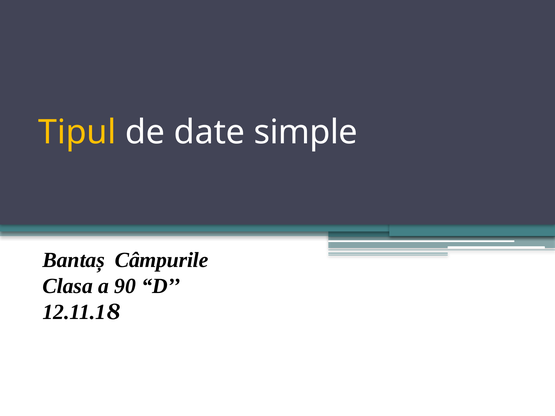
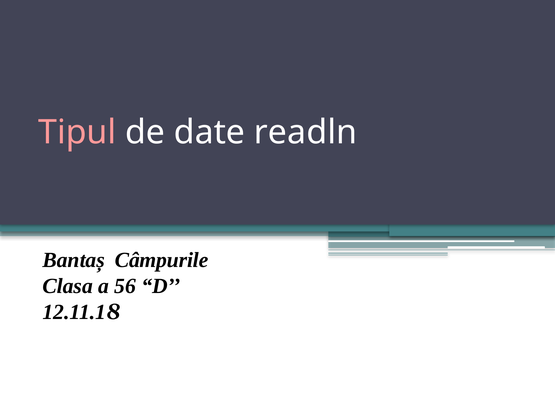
Tipul colour: yellow -> pink
simple: simple -> readln
90: 90 -> 56
